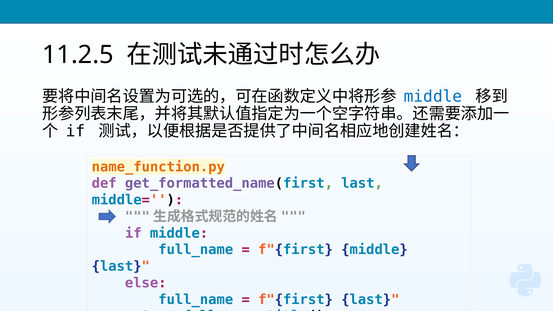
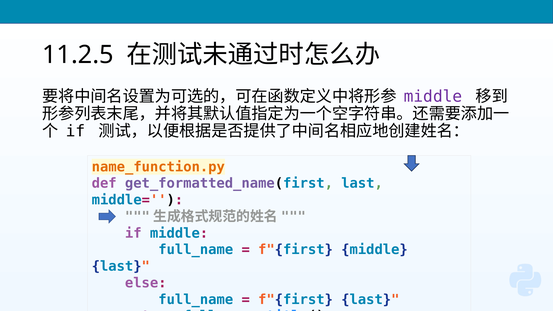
middle at (433, 96) colour: blue -> purple
